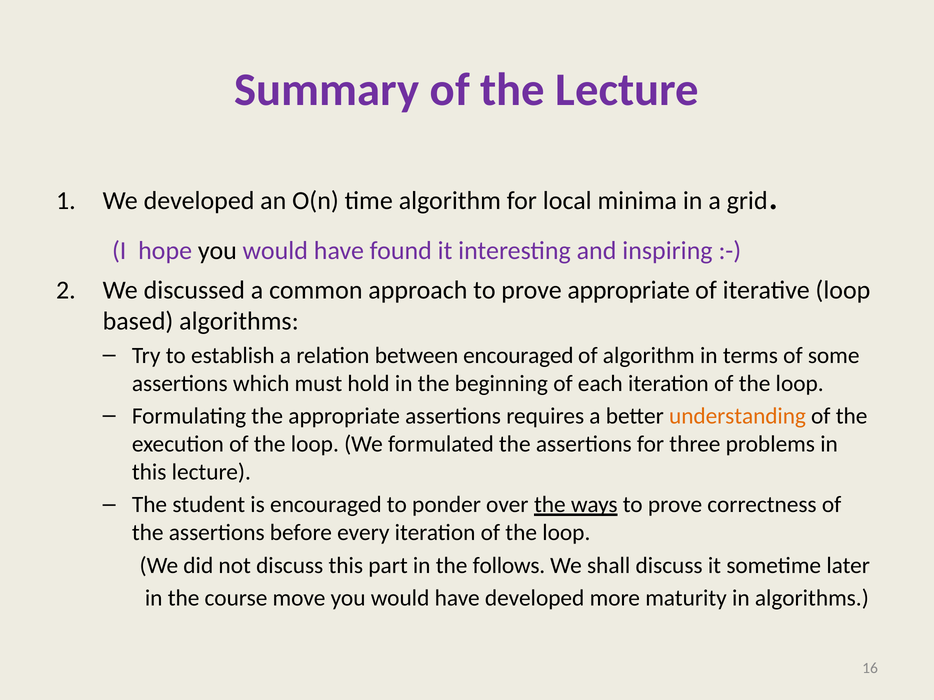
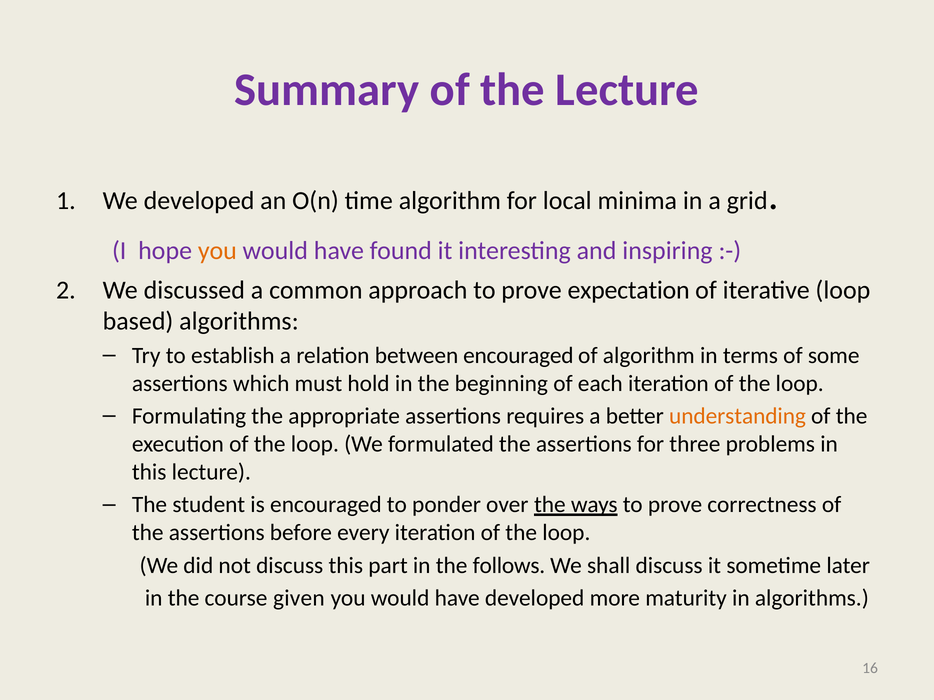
you at (217, 251) colour: black -> orange
prove appropriate: appropriate -> expectation
move: move -> given
